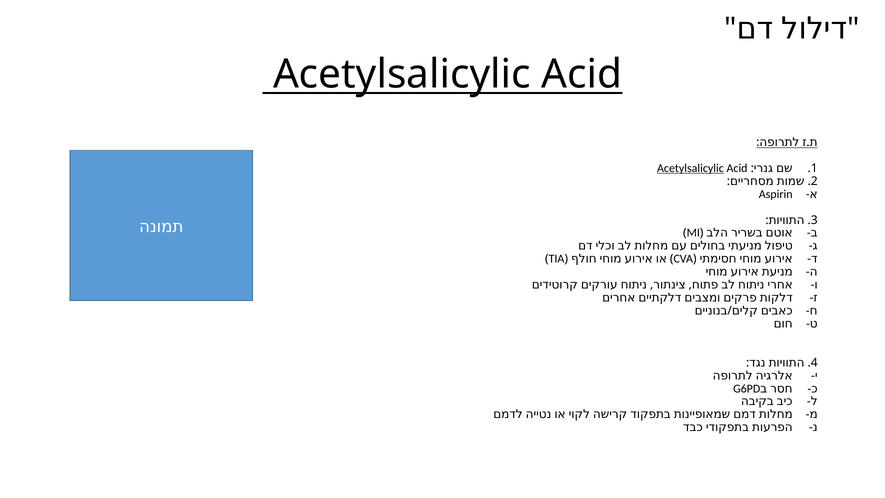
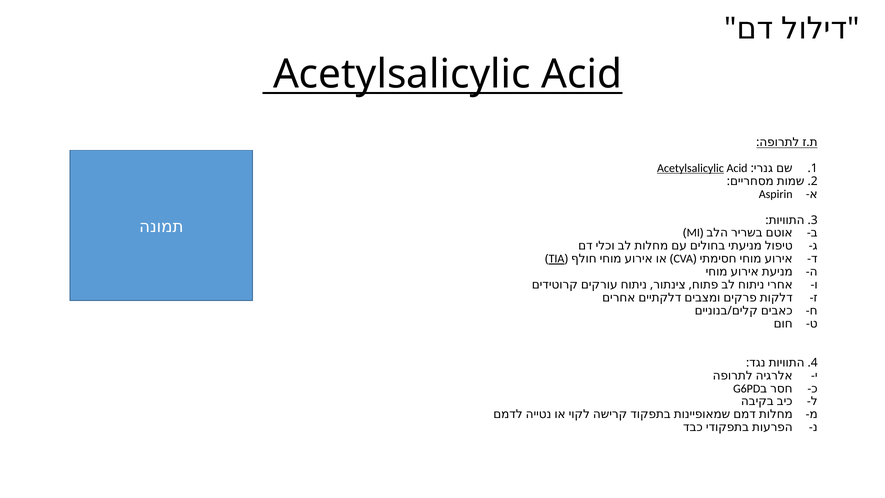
TIA underline: none -> present
